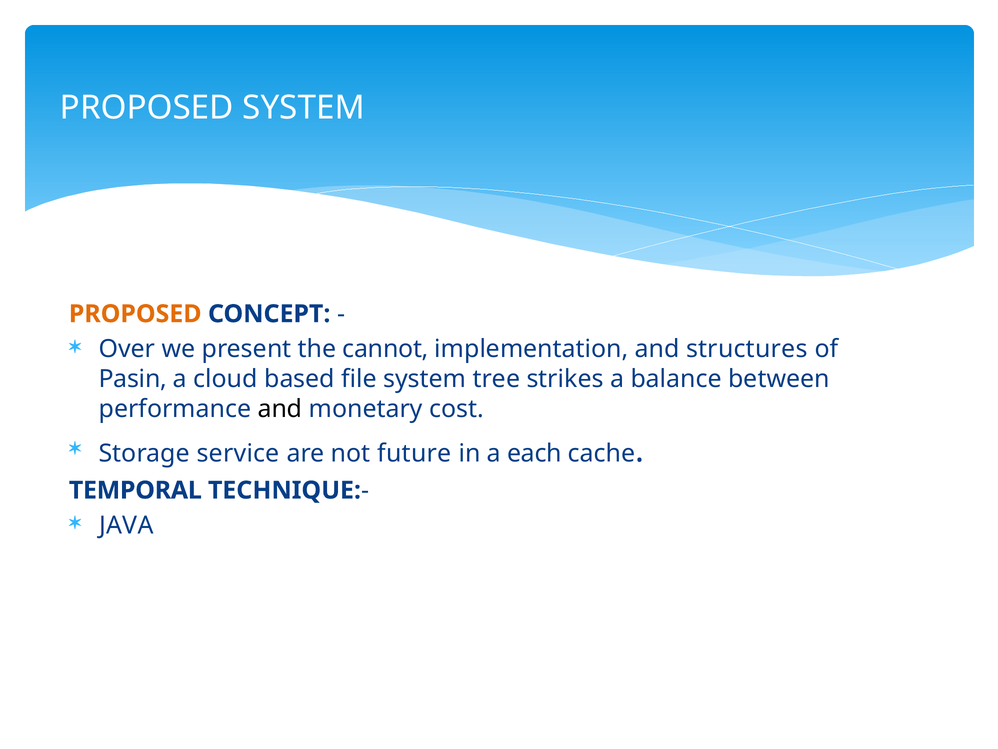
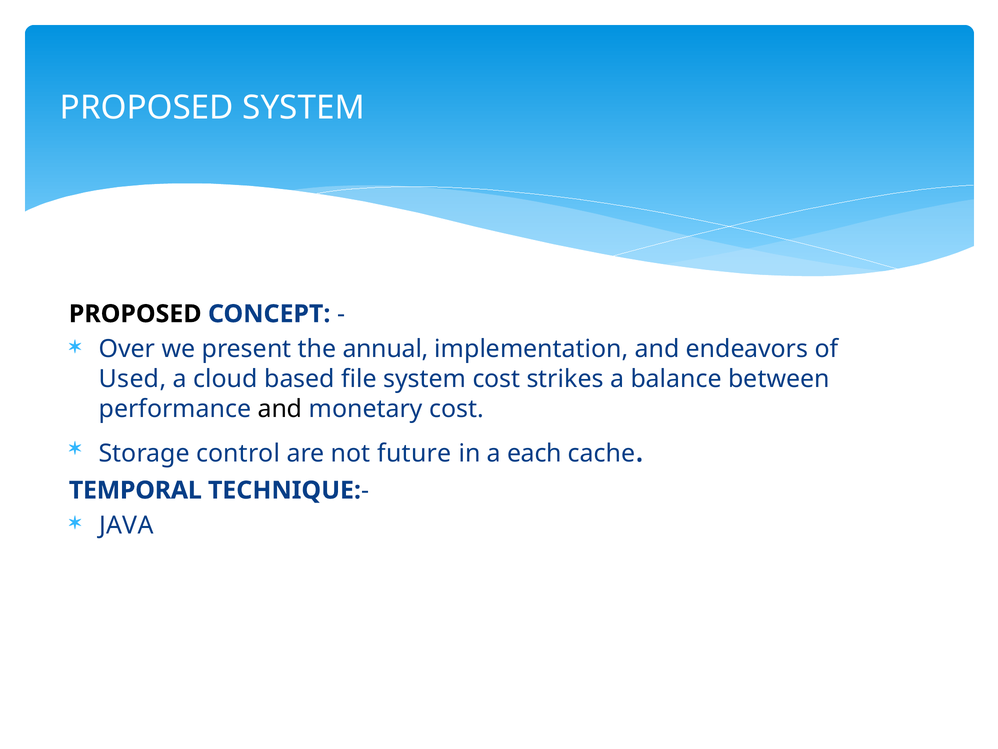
PROPOSED at (135, 314) colour: orange -> black
cannot: cannot -> annual
structures: structures -> endeavors
Pasin: Pasin -> Used
system tree: tree -> cost
service: service -> control
